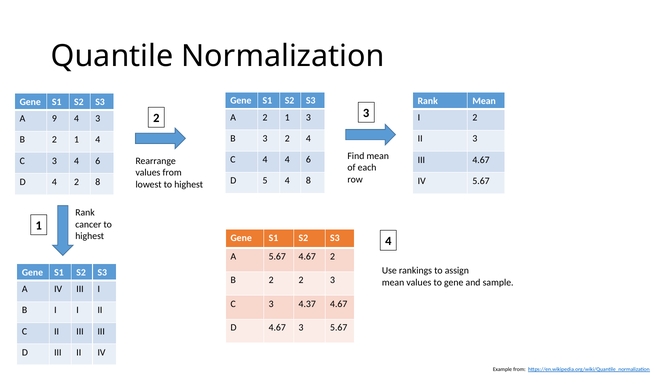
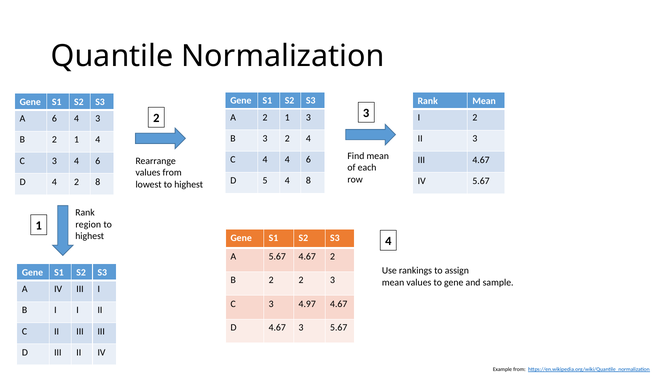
A 9: 9 -> 6
cancer: cancer -> region
4.37: 4.37 -> 4.97
